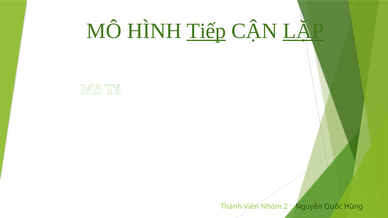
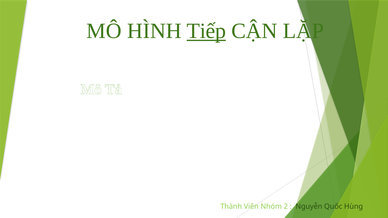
LẶP underline: present -> none
